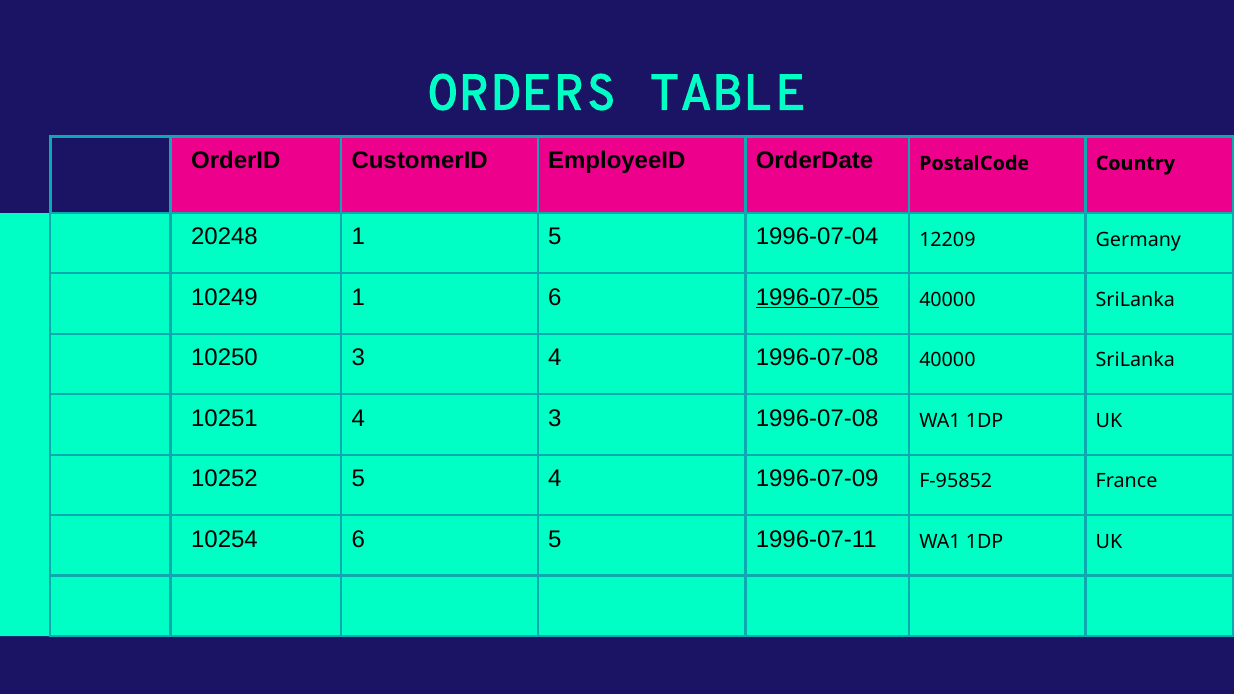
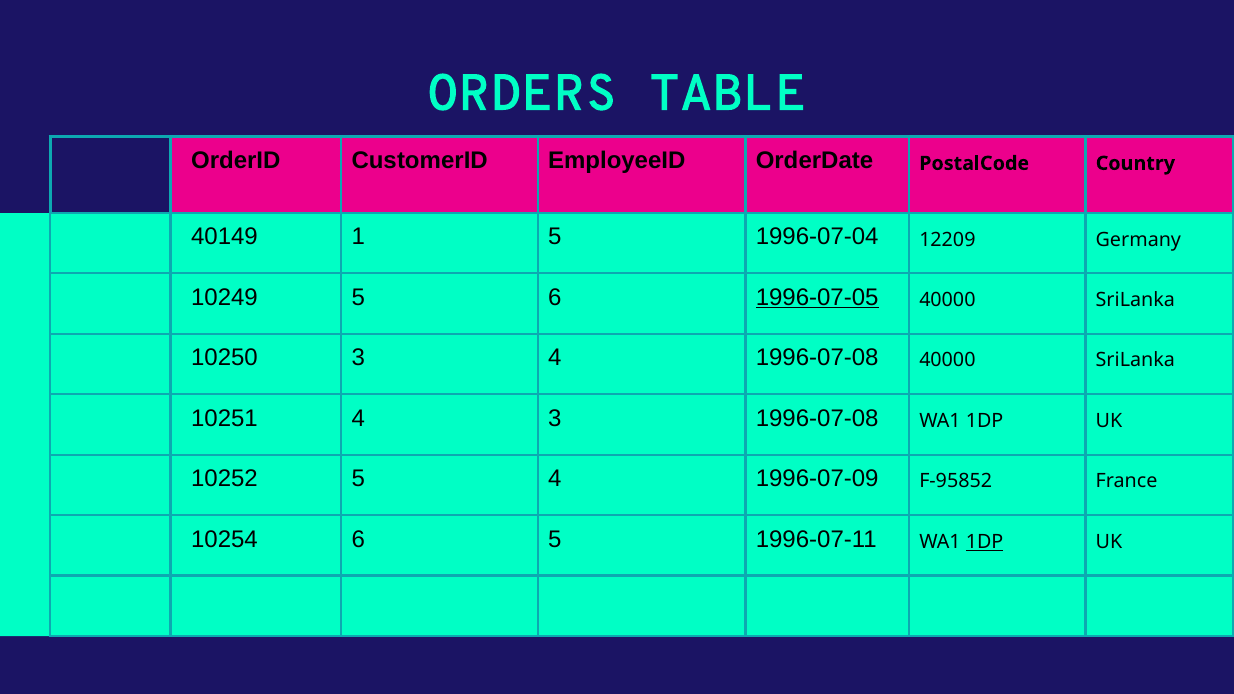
20248: 20248 -> 40149
10249 1: 1 -> 5
1DP at (985, 542) underline: none -> present
